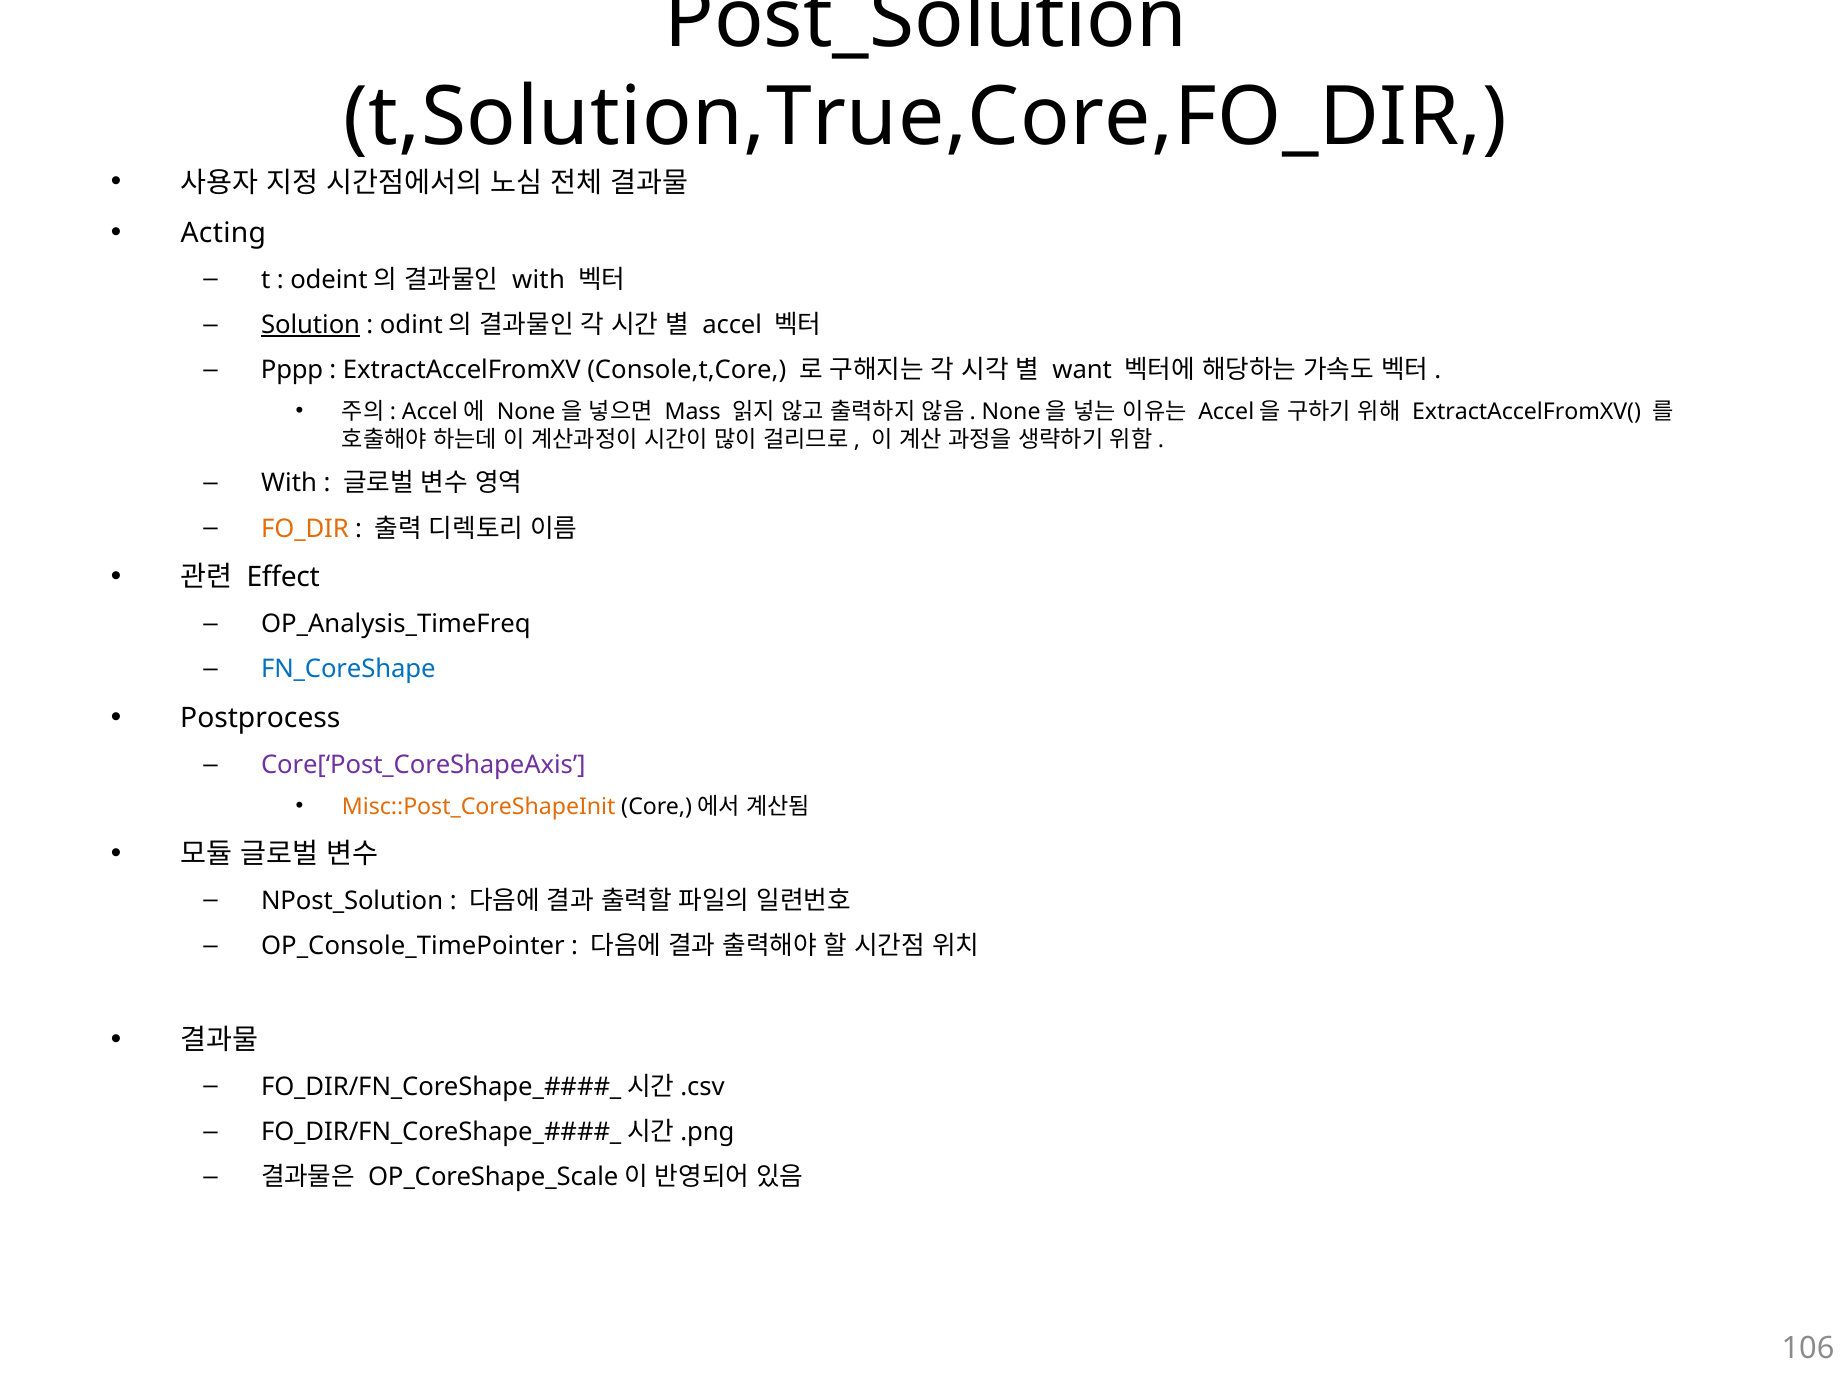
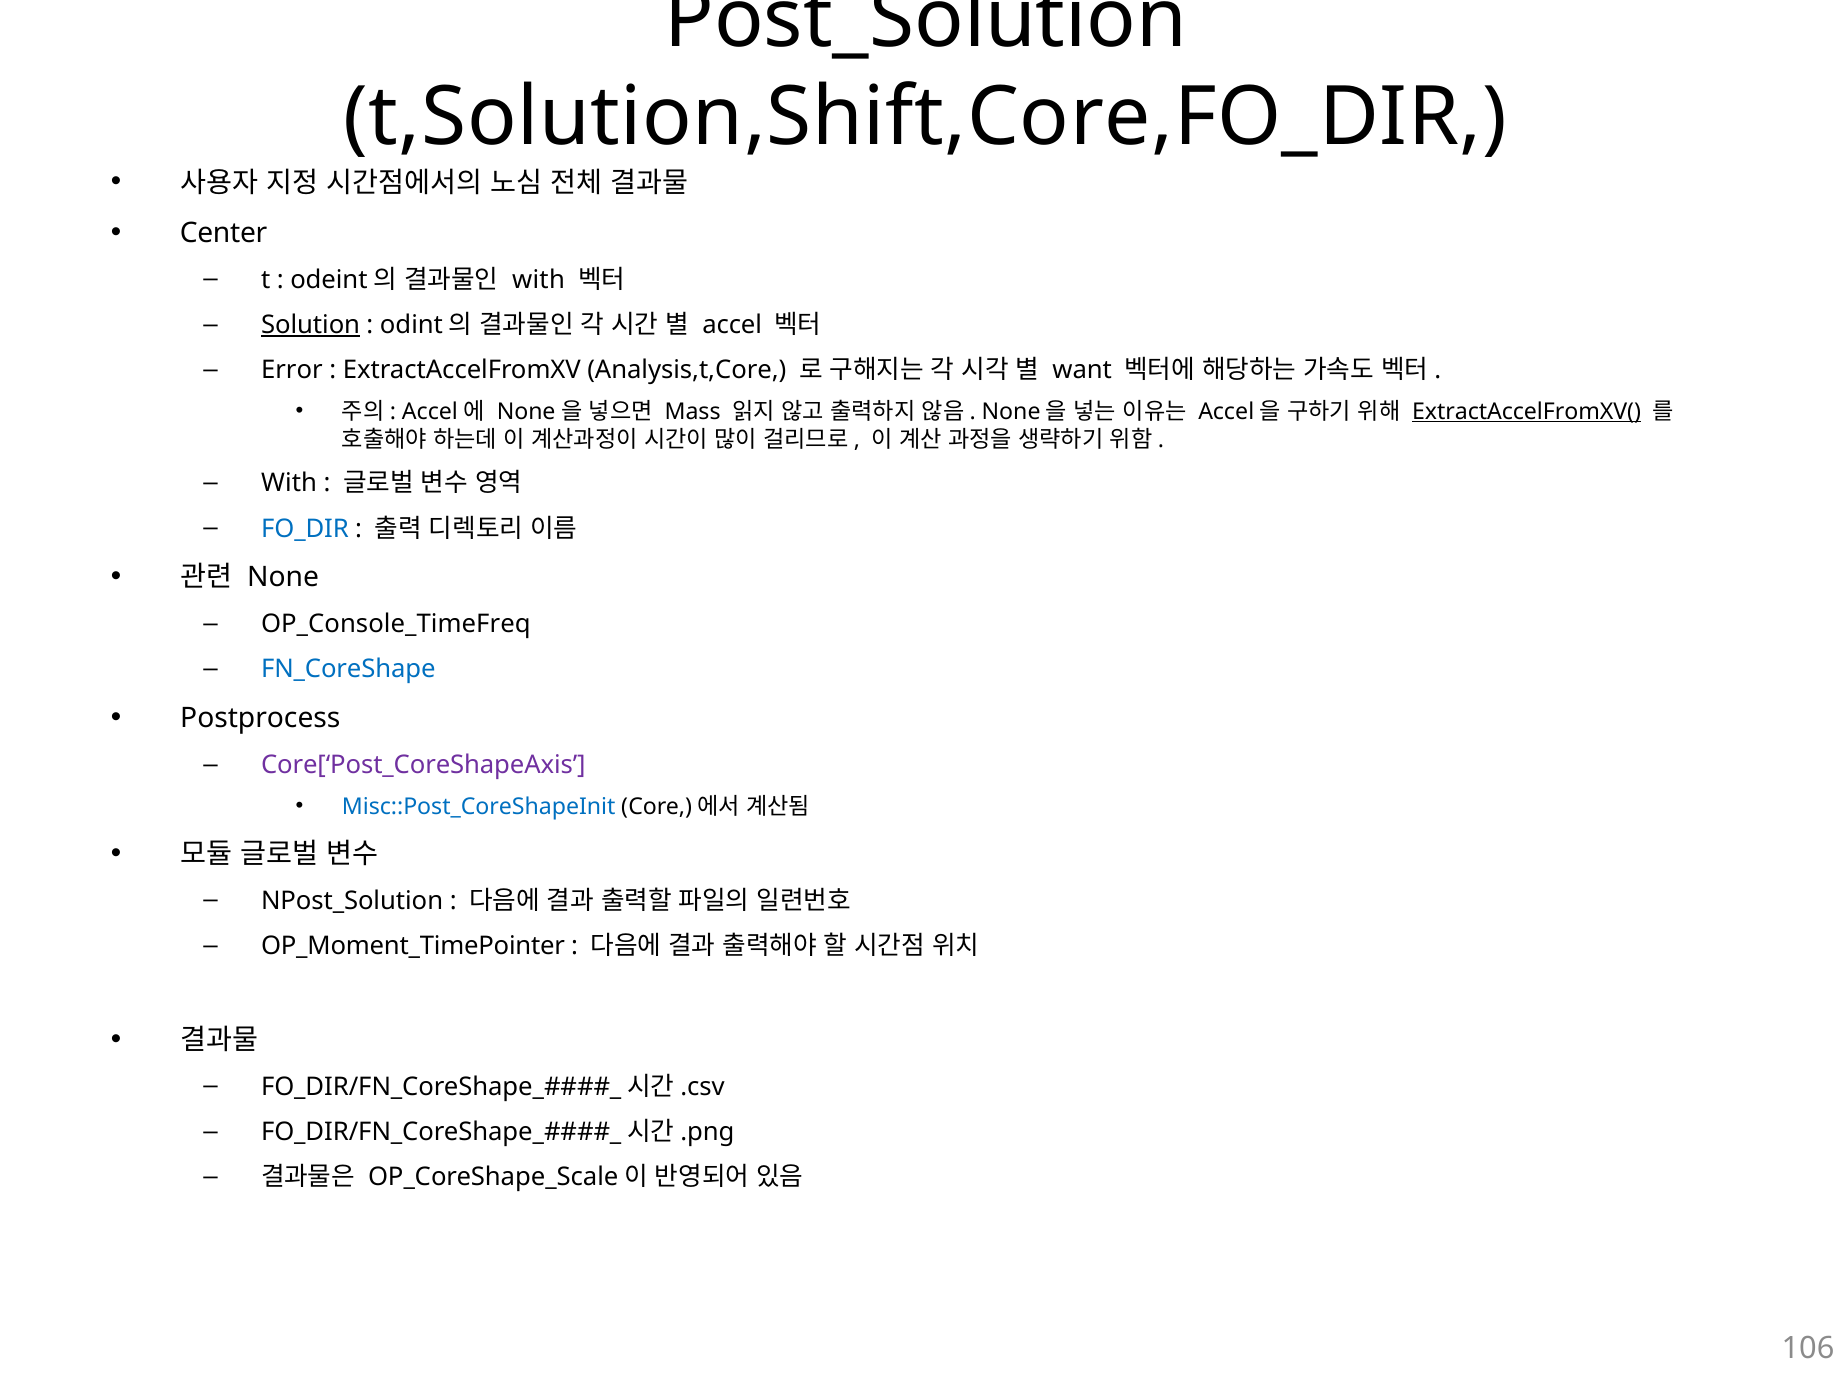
t,Solution,True,Core,FO_DIR: t,Solution,True,Core,FO_DIR -> t,Solution,Shift,Core,FO_DIR
Acting: Acting -> Center
Pppp: Pppp -> Error
Console,t,Core: Console,t,Core -> Analysis,t,Core
ExtractAccelFromXV( underline: none -> present
FO_DIR colour: orange -> blue
Effect: Effect -> None
OP_Analysis_TimeFreq: OP_Analysis_TimeFreq -> OP_Console_TimeFreq
Misc::Post_CoreShapeInit colour: orange -> blue
OP_Console_TimePointer: OP_Console_TimePointer -> OP_Moment_TimePointer
